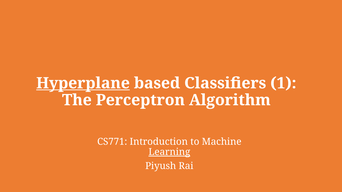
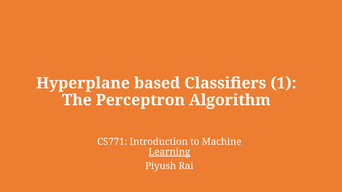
Hyperplane underline: present -> none
